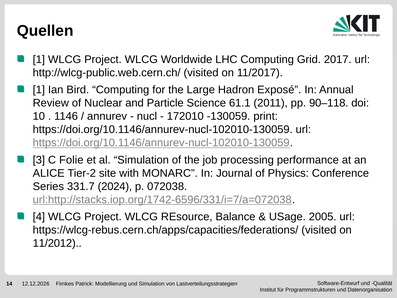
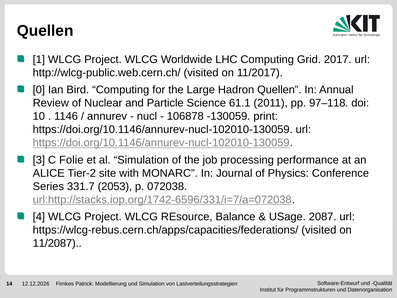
1 at (39, 90): 1 -> 0
Hadron Exposé: Exposé -> Quellen
90–118: 90–118 -> 97–118
172010: 172010 -> 106878
2024: 2024 -> 2053
2005: 2005 -> 2087
11/2012: 11/2012 -> 11/2087
